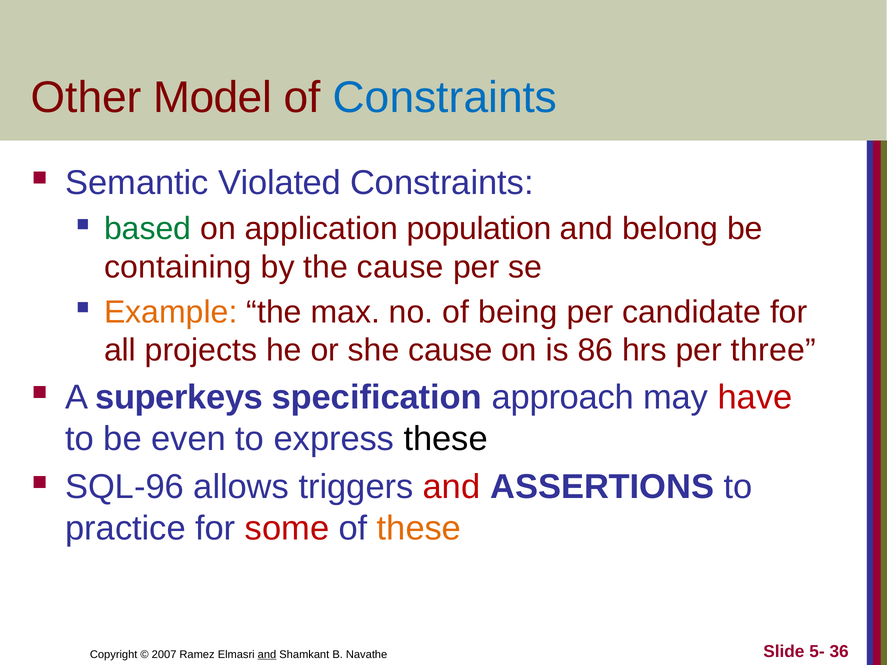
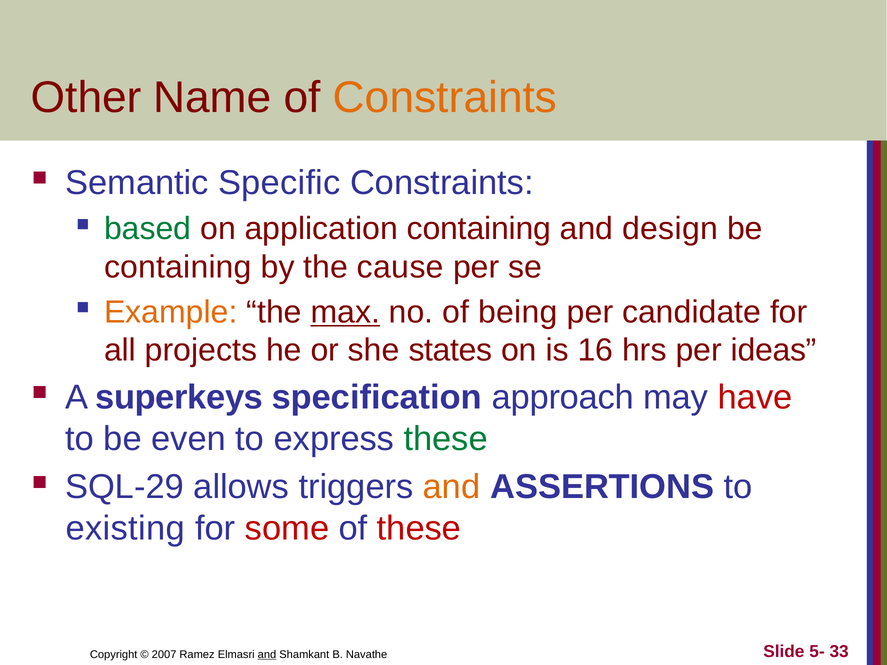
Model: Model -> Name
Constraints at (445, 98) colour: blue -> orange
Violated: Violated -> Specific
application population: population -> containing
belong: belong -> design
max underline: none -> present
she cause: cause -> states
86: 86 -> 16
three: three -> ideas
these at (446, 439) colour: black -> green
SQL-96: SQL-96 -> SQL-29
and at (452, 487) colour: red -> orange
practice: practice -> existing
these at (419, 529) colour: orange -> red
36: 36 -> 33
